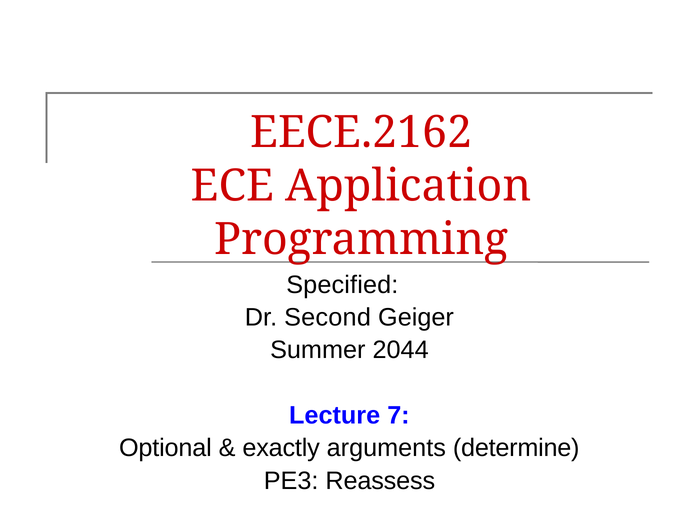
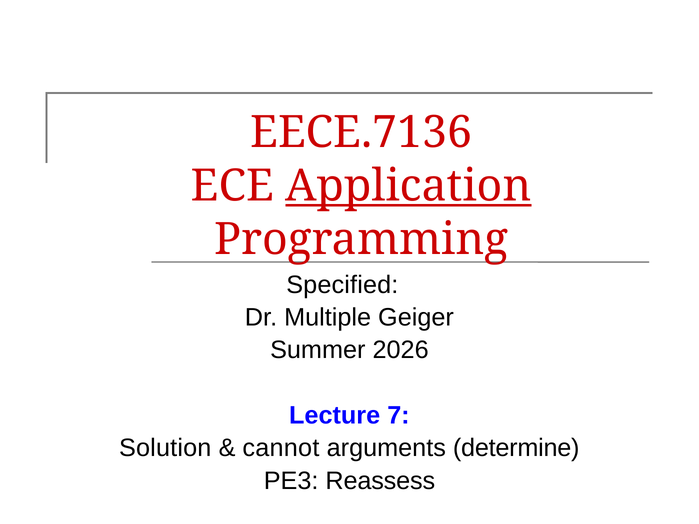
EECE.2162: EECE.2162 -> EECE.7136
Application underline: none -> present
Second: Second -> Multiple
2044: 2044 -> 2026
Optional: Optional -> Solution
exactly: exactly -> cannot
